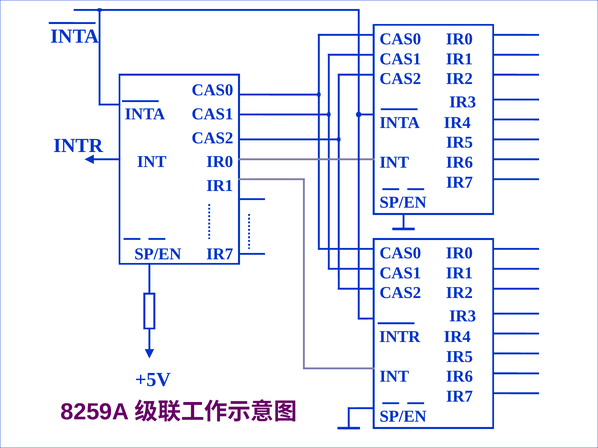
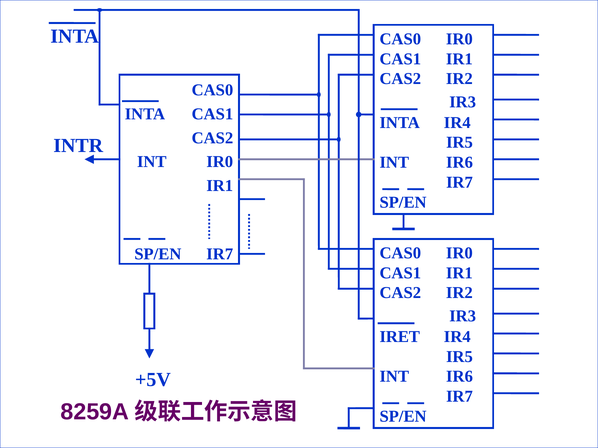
INTR at (400, 337): INTR -> IRET
